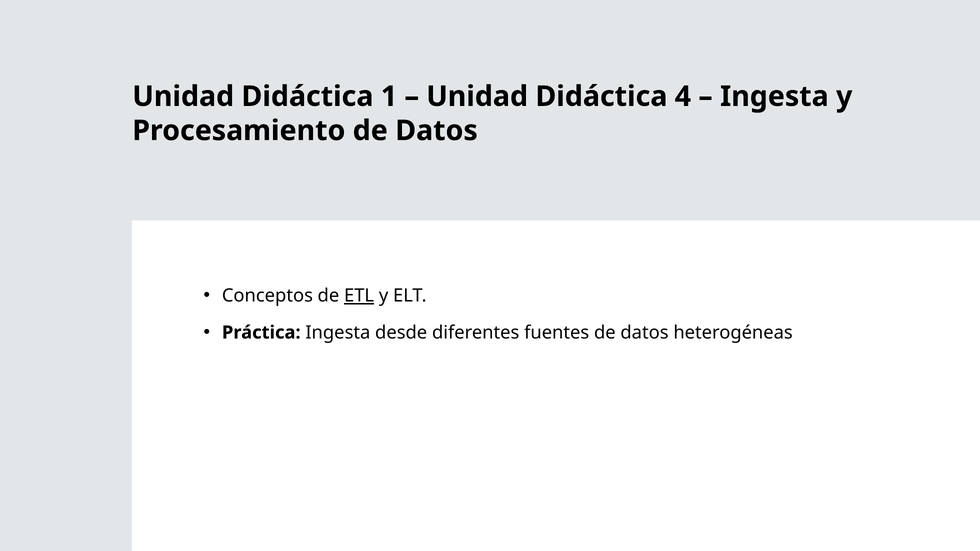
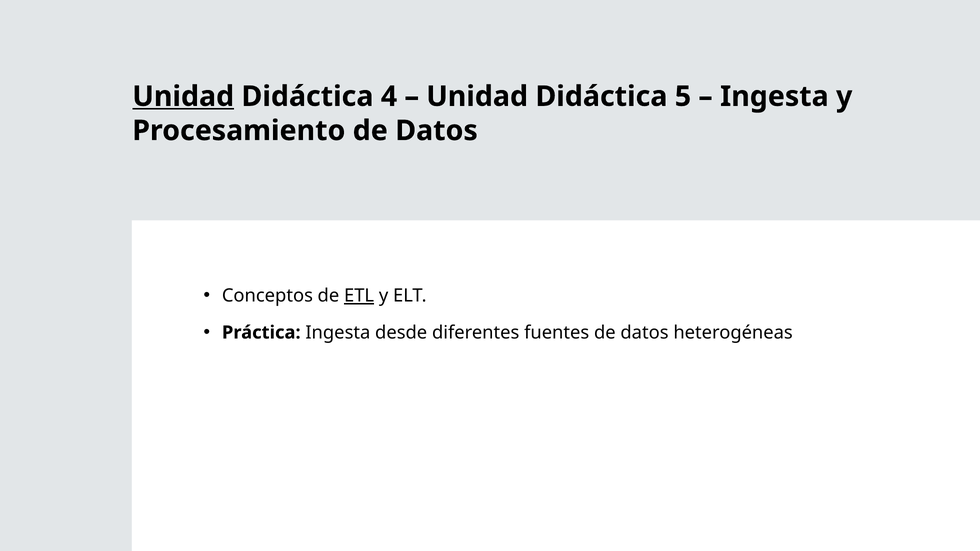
Unidad at (183, 97) underline: none -> present
1: 1 -> 4
4: 4 -> 5
